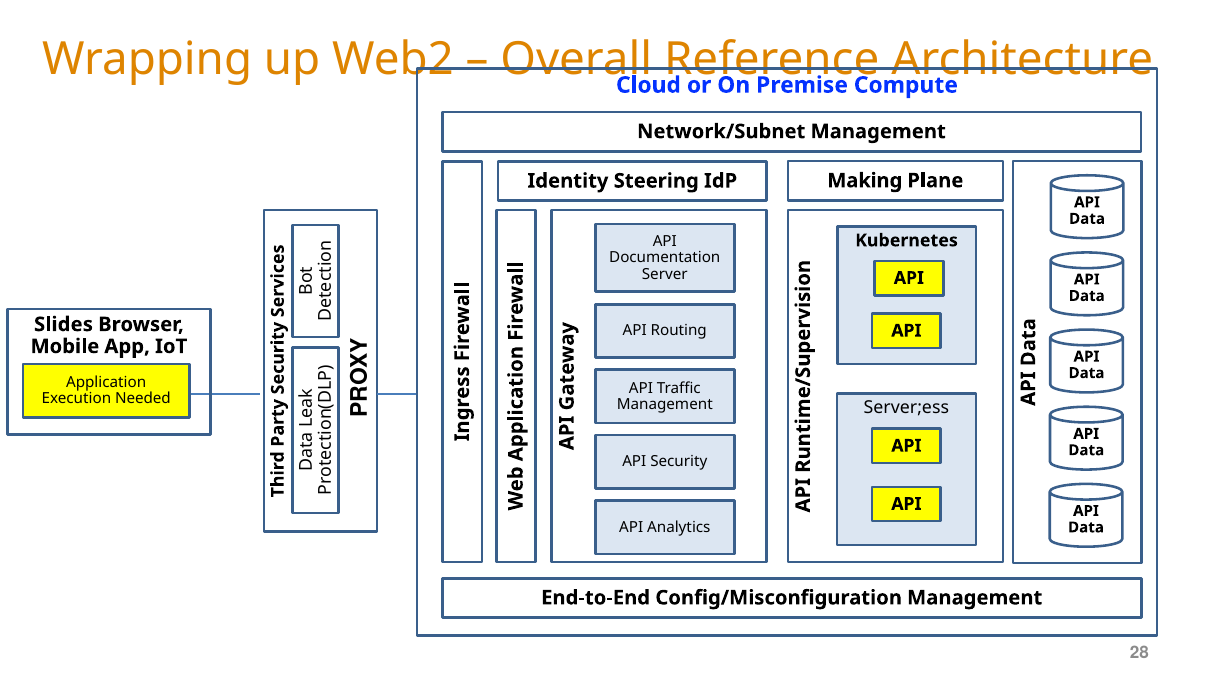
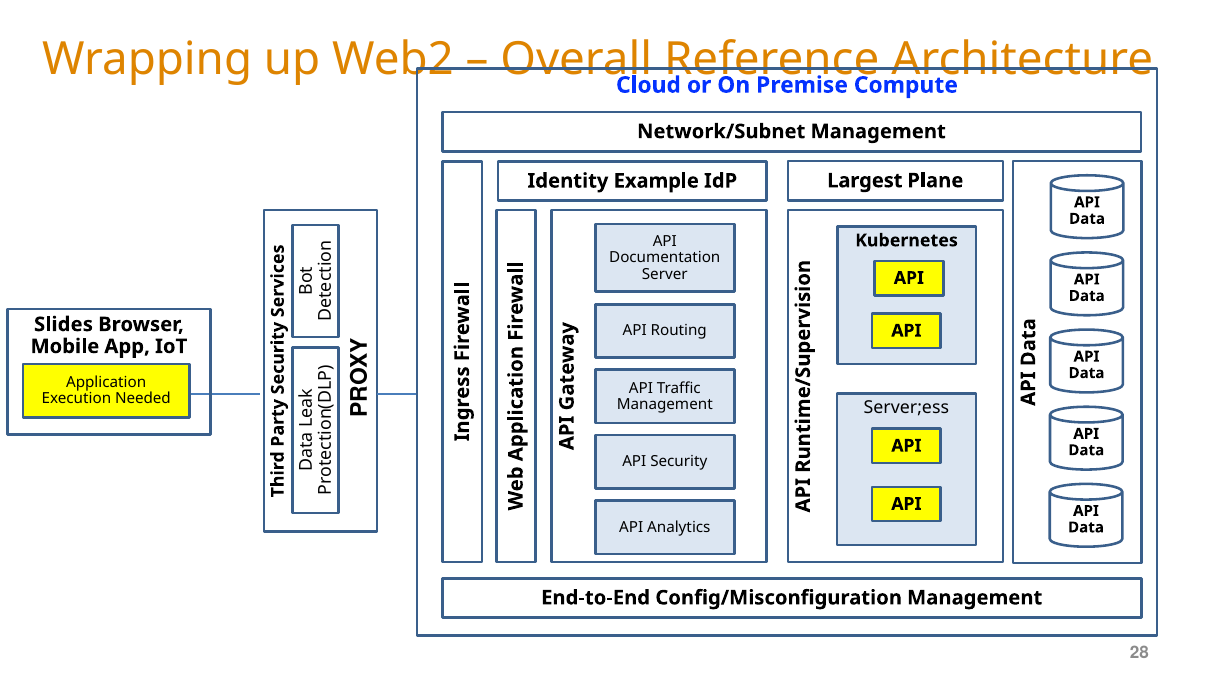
Making: Making -> Largest
Steering: Steering -> Example
